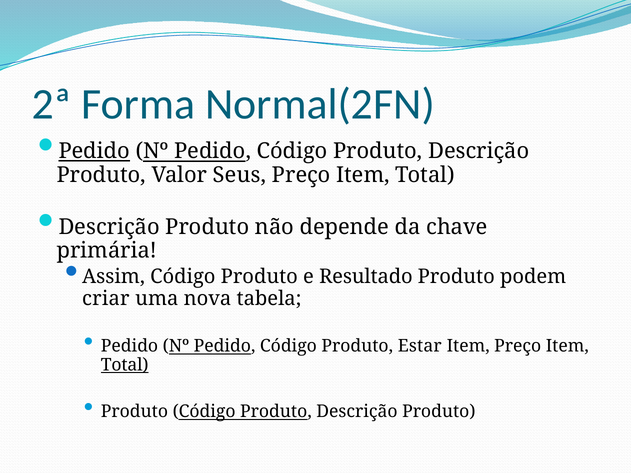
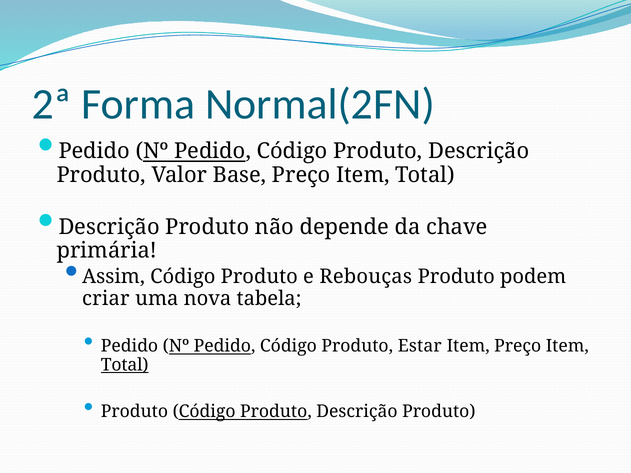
Pedido at (94, 151) underline: present -> none
Seus: Seus -> Base
Resultado: Resultado -> Rebouças
